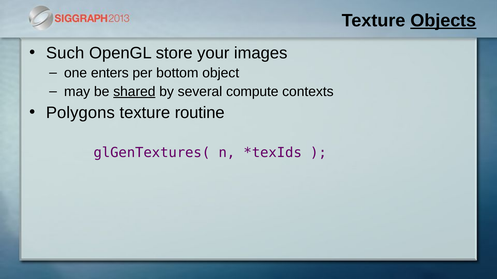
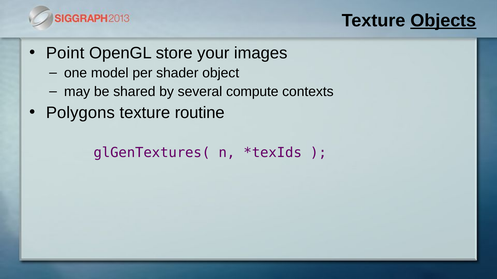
Such: Such -> Point
enters: enters -> model
bottom: bottom -> shader
shared underline: present -> none
